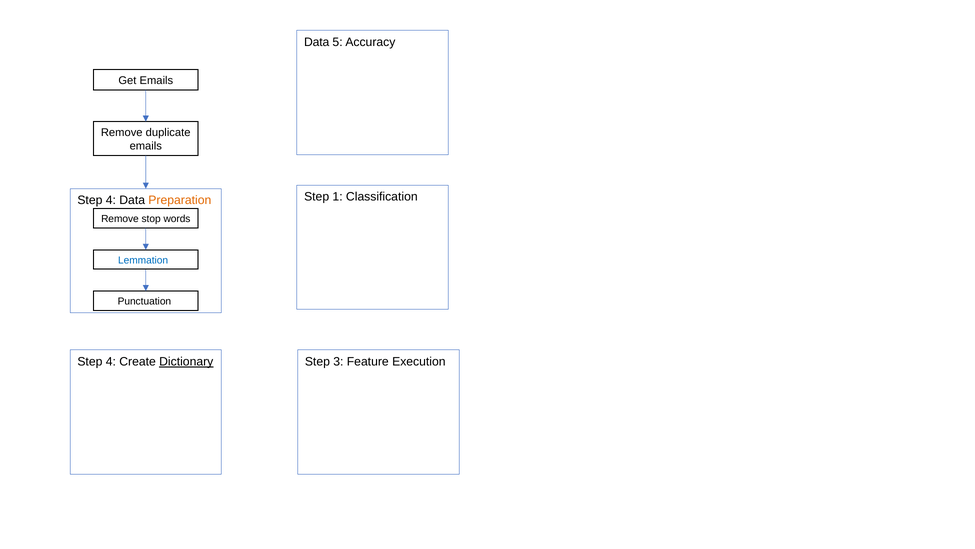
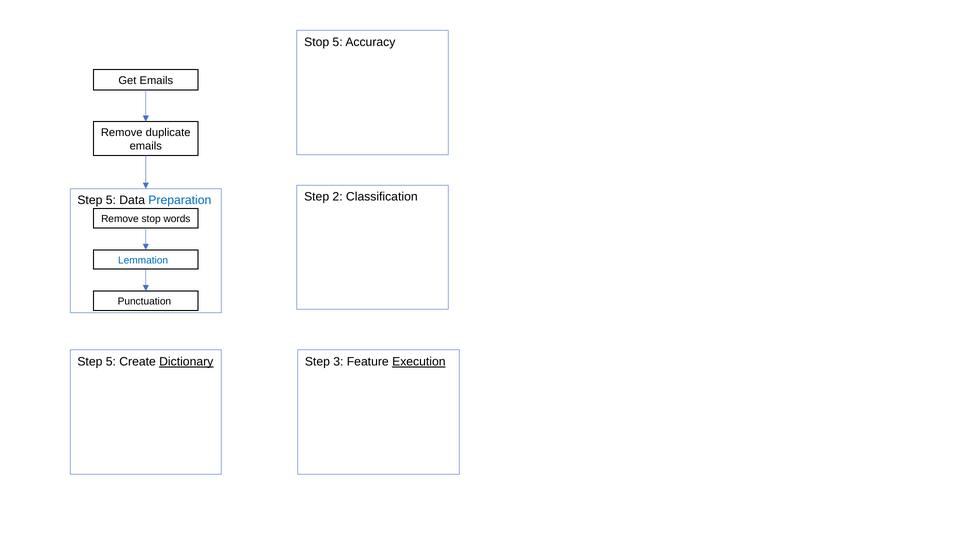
Data at (317, 42): Data -> Stop
1: 1 -> 2
4 at (111, 200): 4 -> 5
Preparation colour: orange -> blue
4 at (111, 361): 4 -> 5
Execution underline: none -> present
